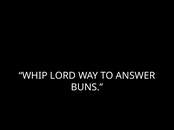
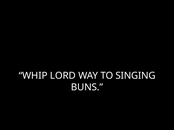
ANSWER: ANSWER -> SINGING
